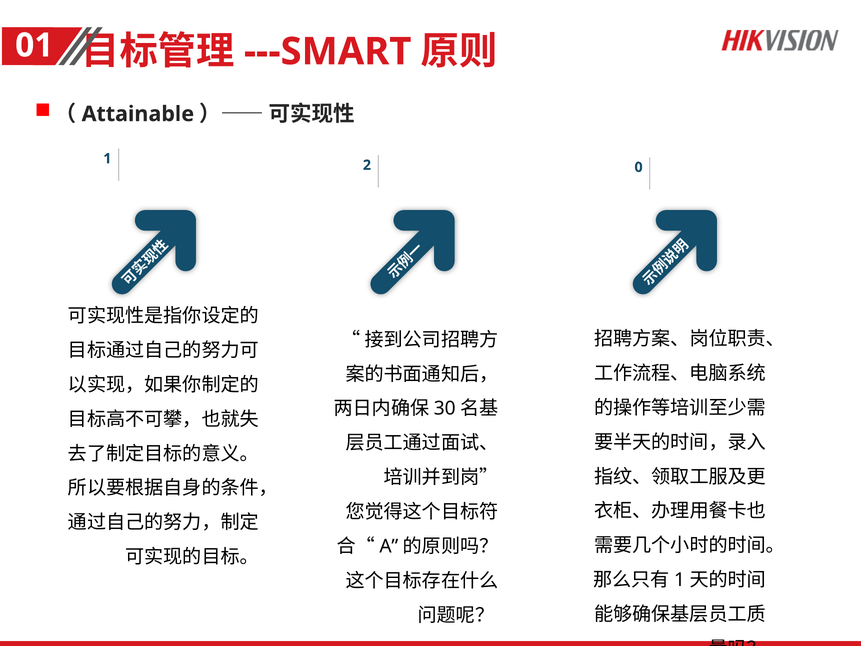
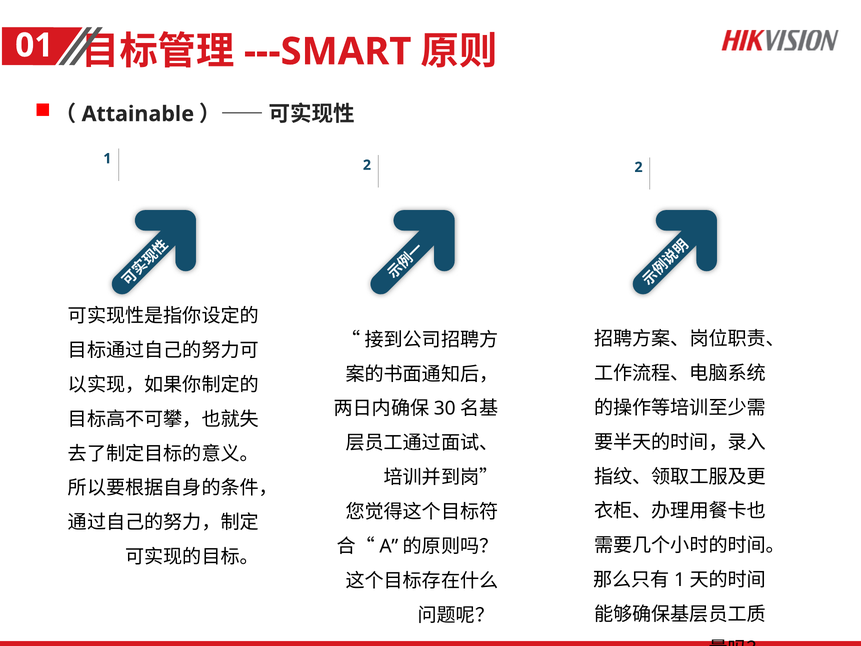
2 0: 0 -> 2
